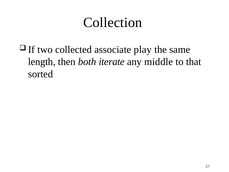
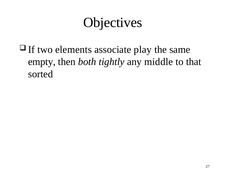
Collection: Collection -> Objectives
collected: collected -> elements
length: length -> empty
iterate: iterate -> tightly
